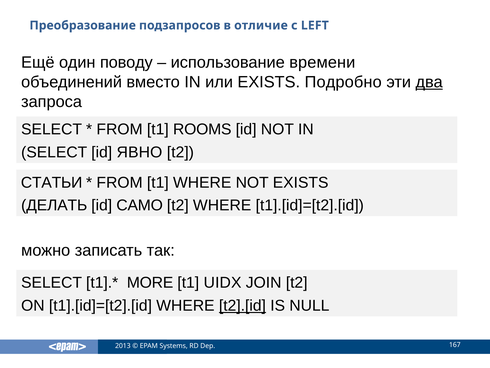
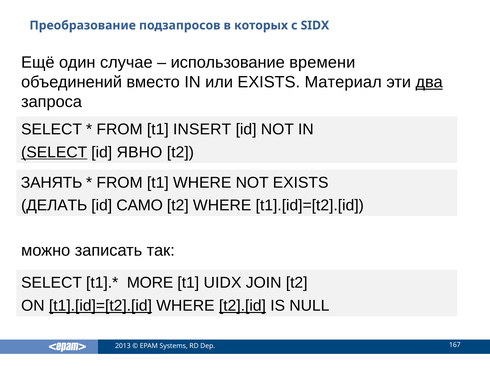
отличие: отличие -> которых
LEFT: LEFT -> SIDX
поводу: поводу -> случае
Подробно: Подробно -> Материал
ROOMS: ROOMS -> INSERT
SELECT at (54, 152) underline: none -> present
СТАТЬИ: СТАТЬИ -> ЗАНЯТЬ
t1].[id]=[t2].[id at (100, 305) underline: none -> present
